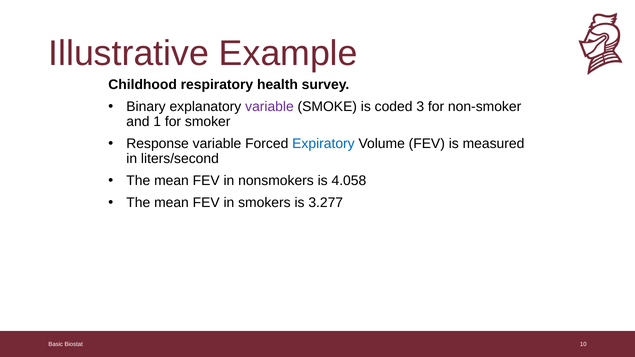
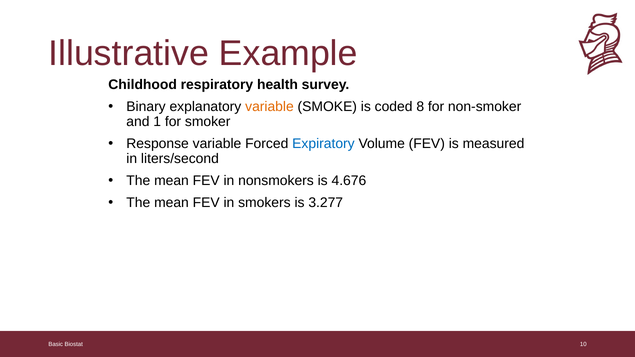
variable at (269, 107) colour: purple -> orange
3: 3 -> 8
4.058: 4.058 -> 4.676
